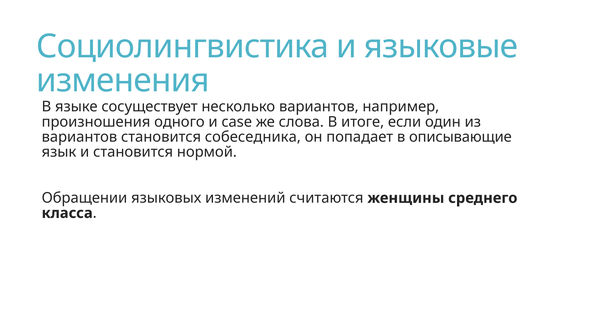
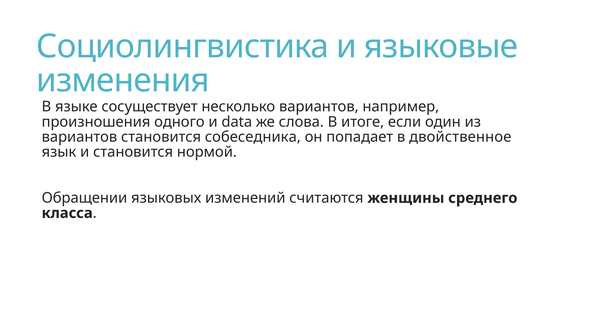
case: case -> data
описывающие: описывающие -> двойственное
